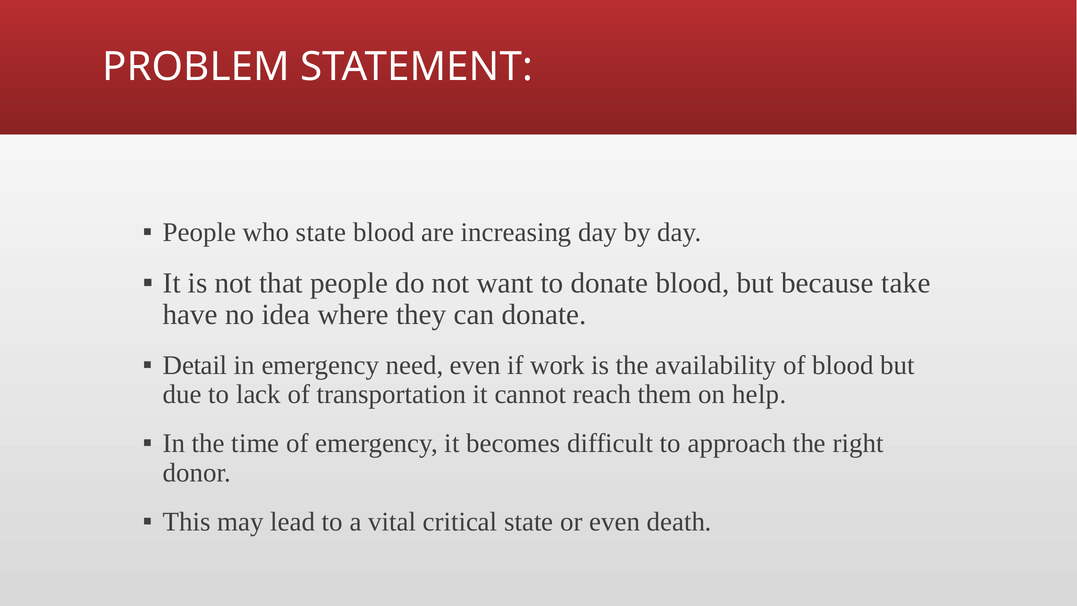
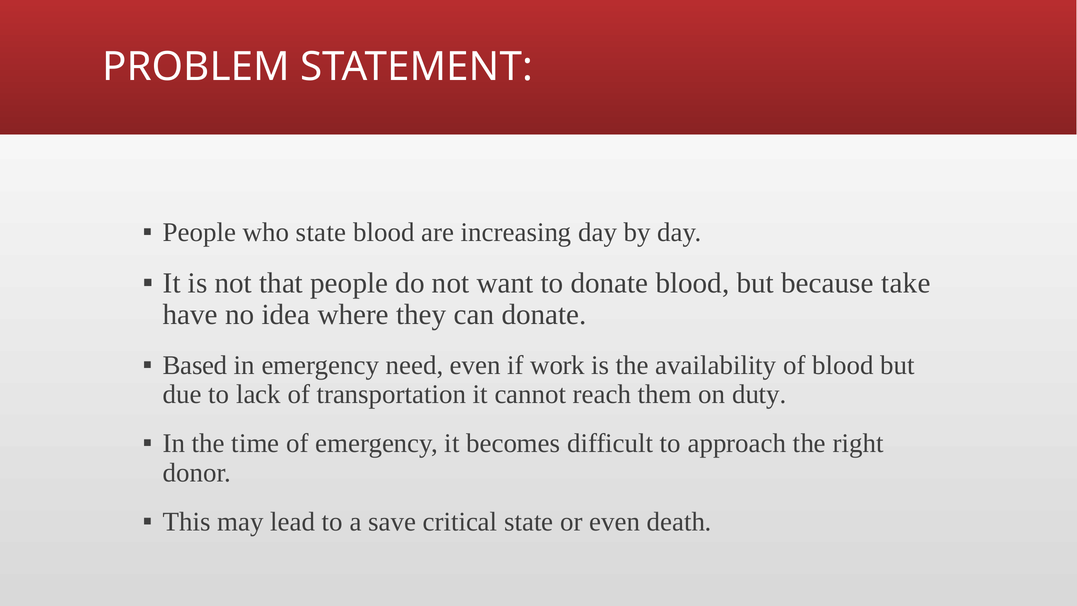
Detail: Detail -> Based
help: help -> duty
vital: vital -> save
